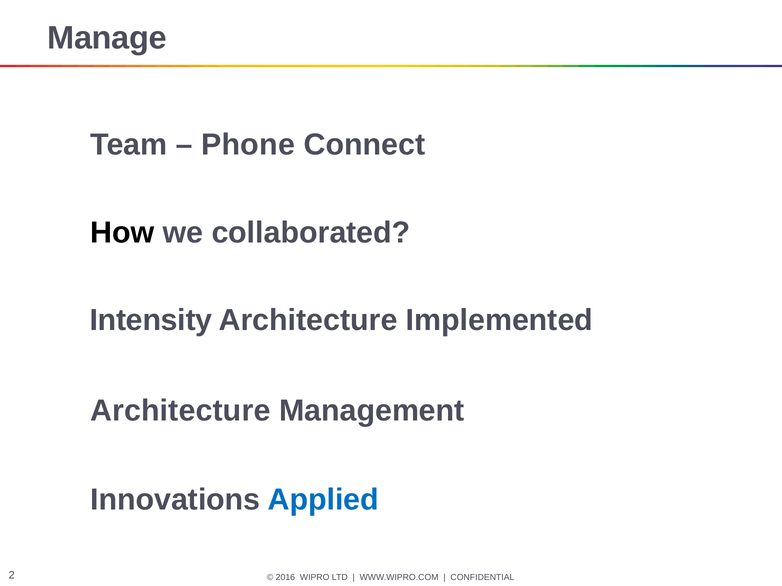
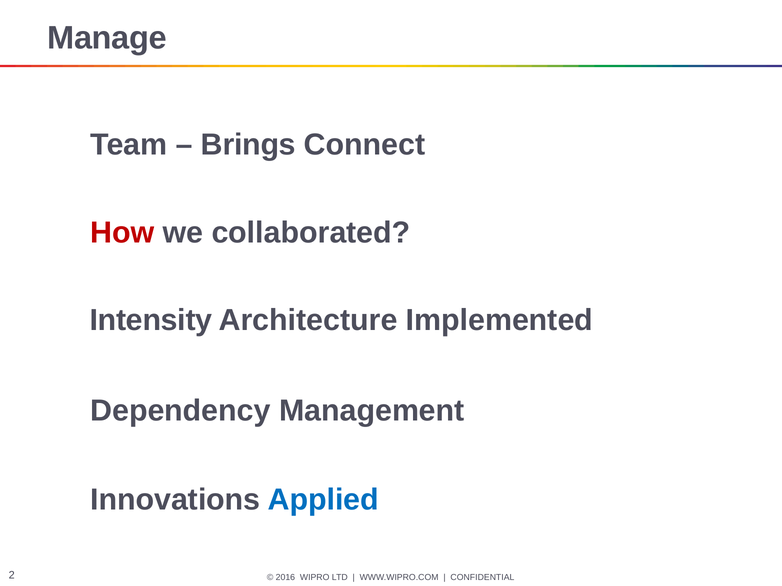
Phone: Phone -> Brings
How colour: black -> red
Architecture at (180, 411): Architecture -> Dependency
